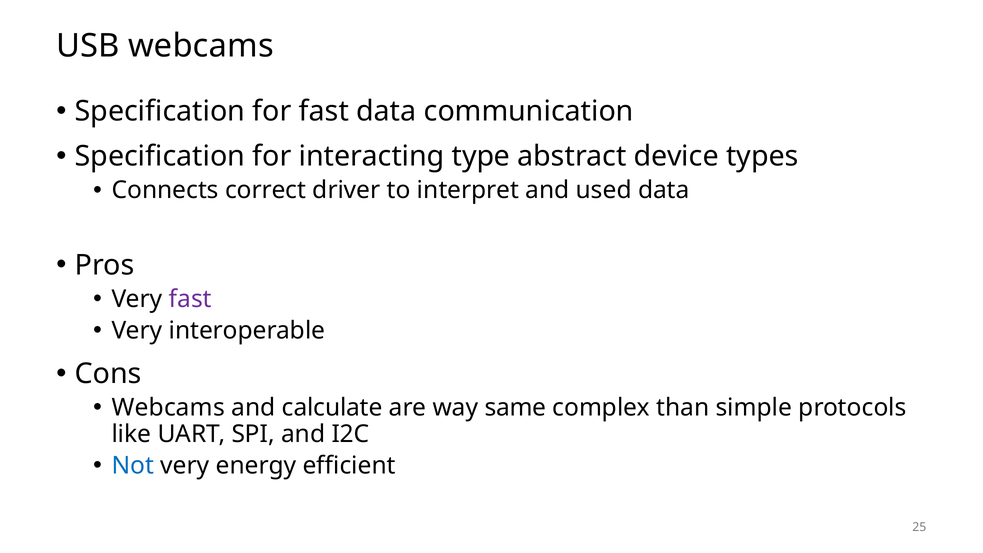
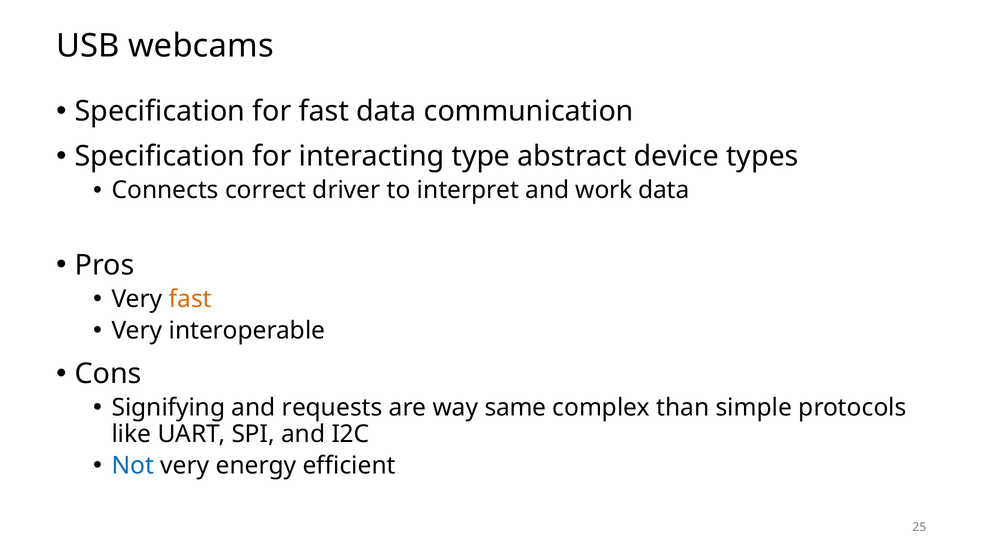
used: used -> work
fast at (190, 299) colour: purple -> orange
Webcams at (168, 408): Webcams -> Signifying
calculate: calculate -> requests
